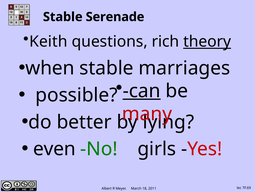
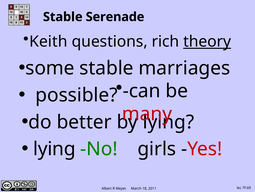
when: when -> some
can underline: present -> none
even at (54, 148): even -> lying
